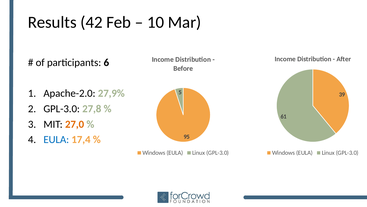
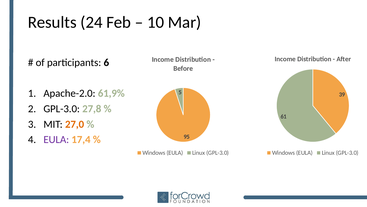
42: 42 -> 24
27,9%: 27,9% -> 61,9%
EULA at (56, 139) colour: blue -> purple
